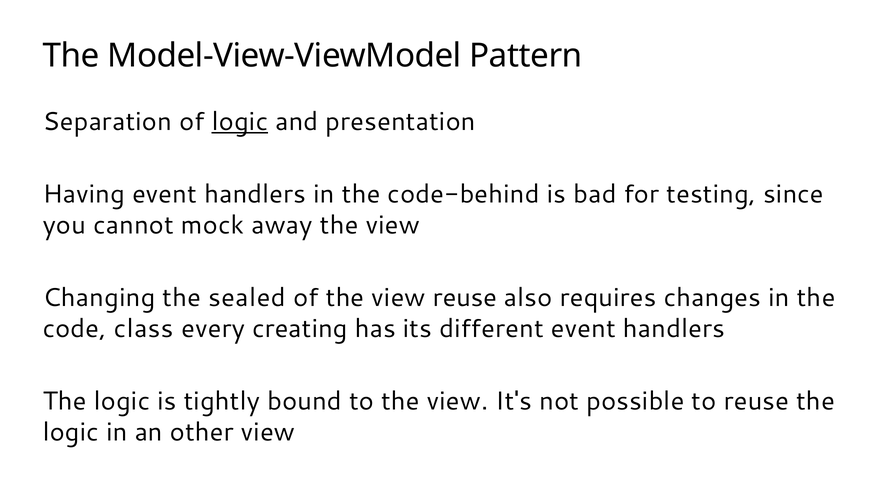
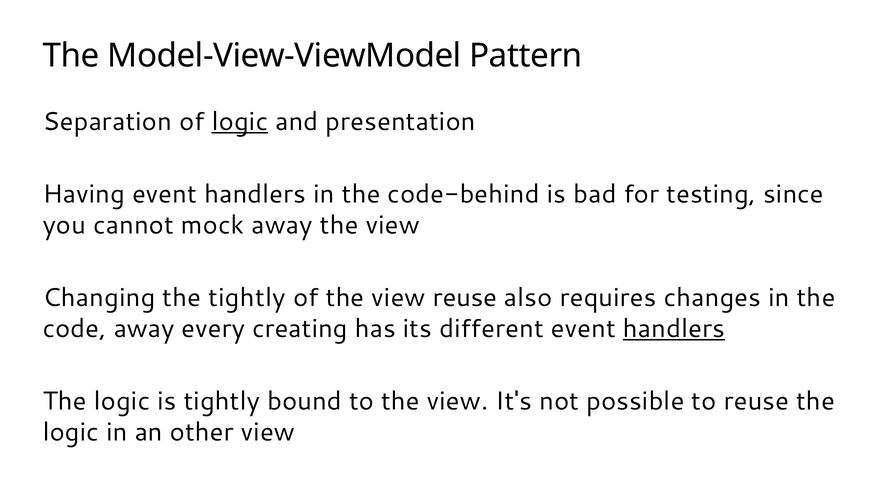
the sealed: sealed -> tightly
code class: class -> away
handlers at (674, 329) underline: none -> present
